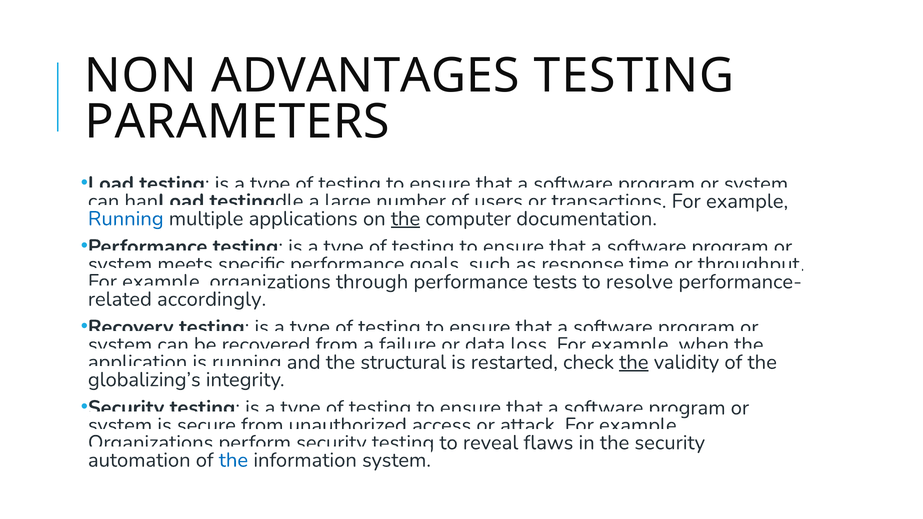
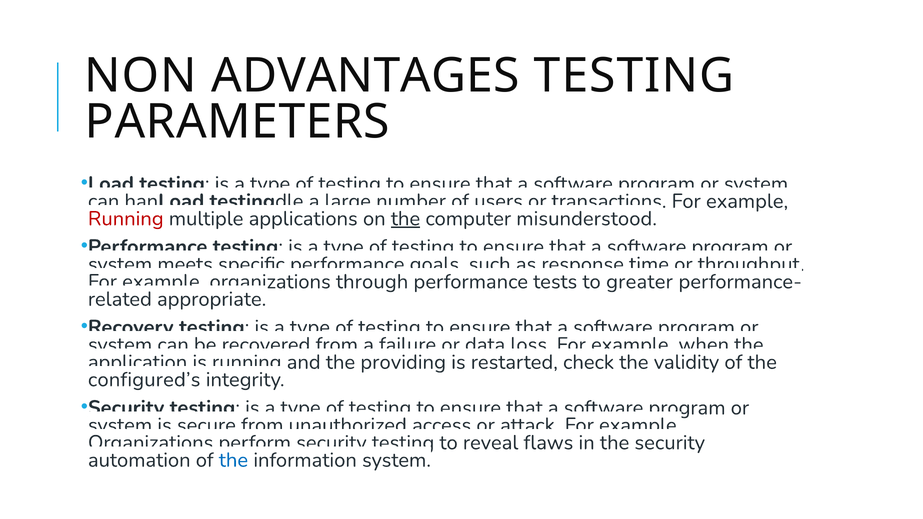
Running at (126, 219) colour: blue -> red
documentation: documentation -> misunderstood
resolve: resolve -> greater
accordingly: accordingly -> appropriate
structural: structural -> providing
the at (634, 362) underline: present -> none
globalizing’s: globalizing’s -> configured’s
